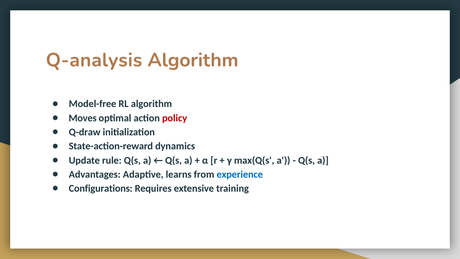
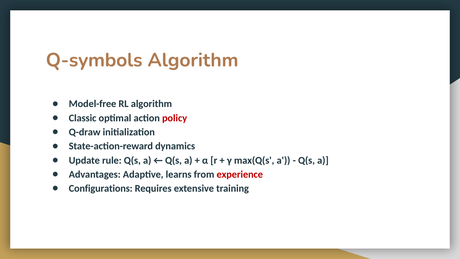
Q-analysis: Q-analysis -> Q-symbols
Moves: Moves -> Classic
experience colour: blue -> red
